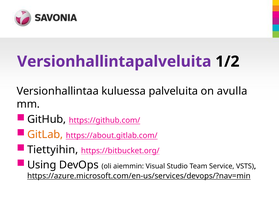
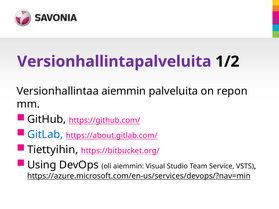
Versionhallintaa kuluessa: kuluessa -> aiemmin
avulla: avulla -> repon
GitLab colour: orange -> blue
